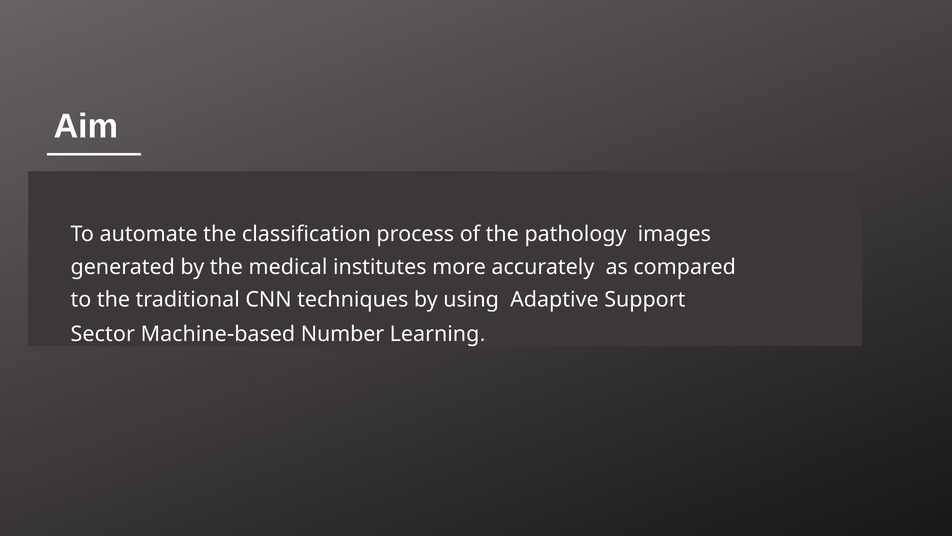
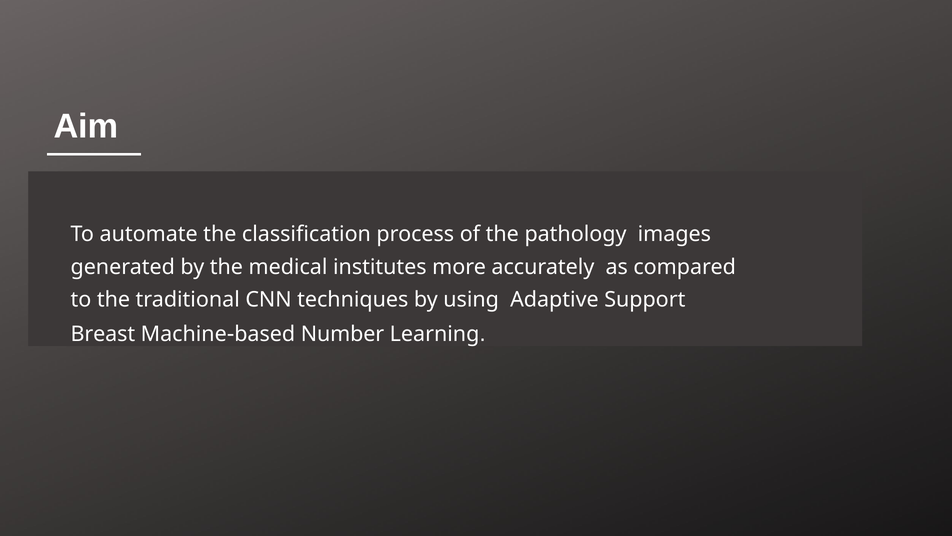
Sector: Sector -> Breast
